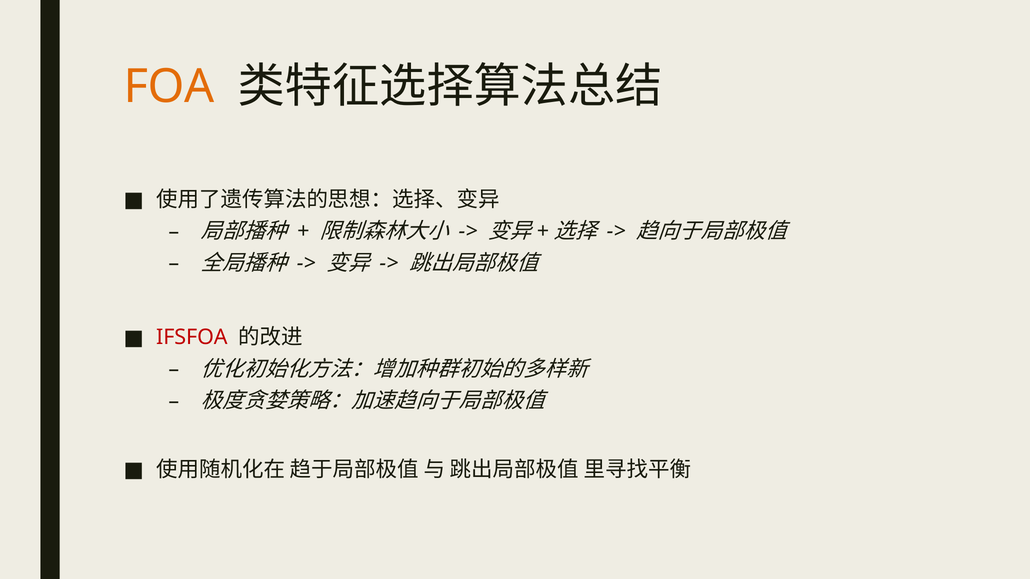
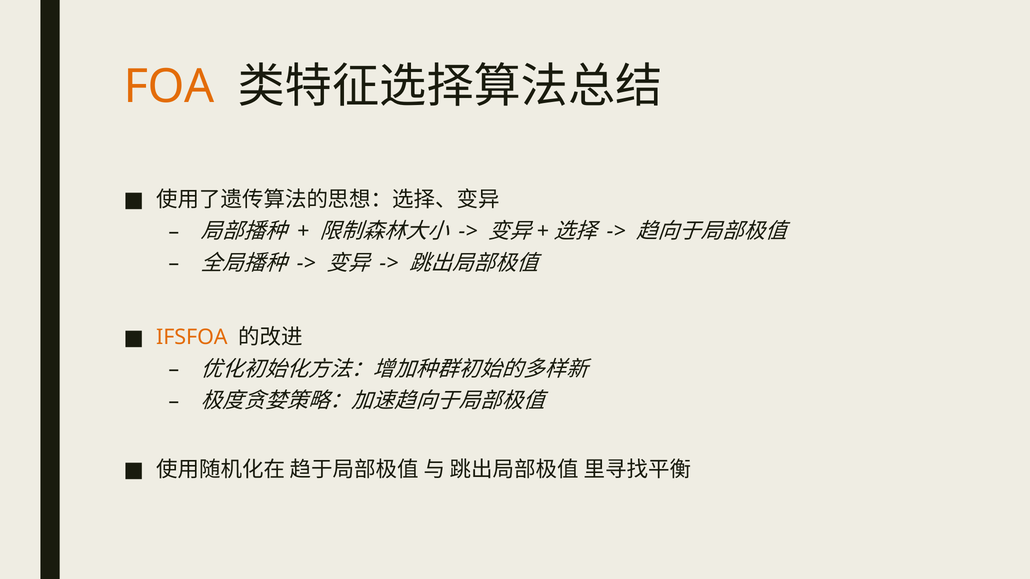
IFSFOA colour: red -> orange
